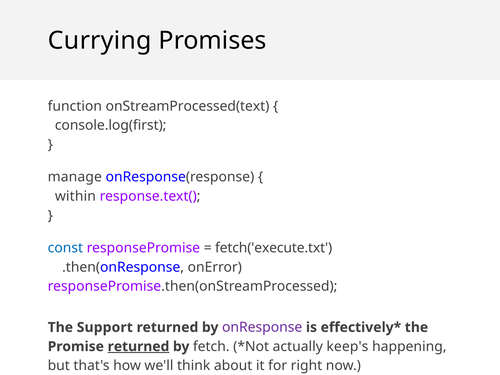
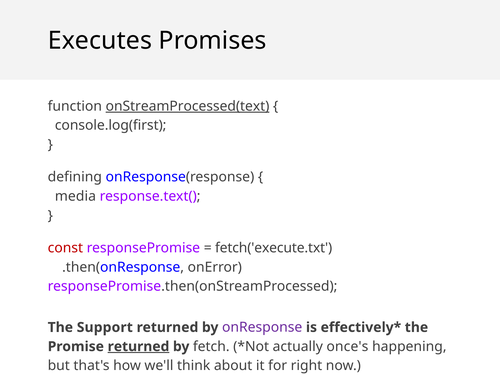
Currying: Currying -> Executes
onStreamProcessed(text underline: none -> present
manage: manage -> defining
within: within -> media
const colour: blue -> red
keep's: keep's -> once's
